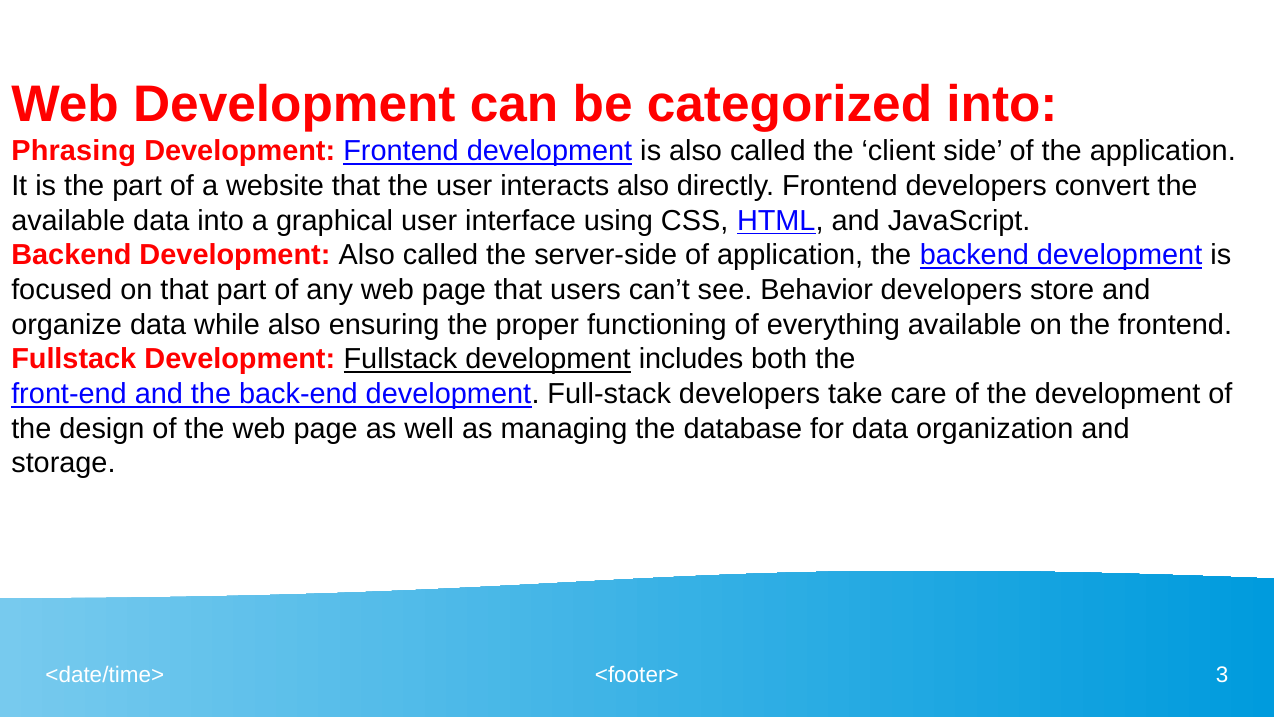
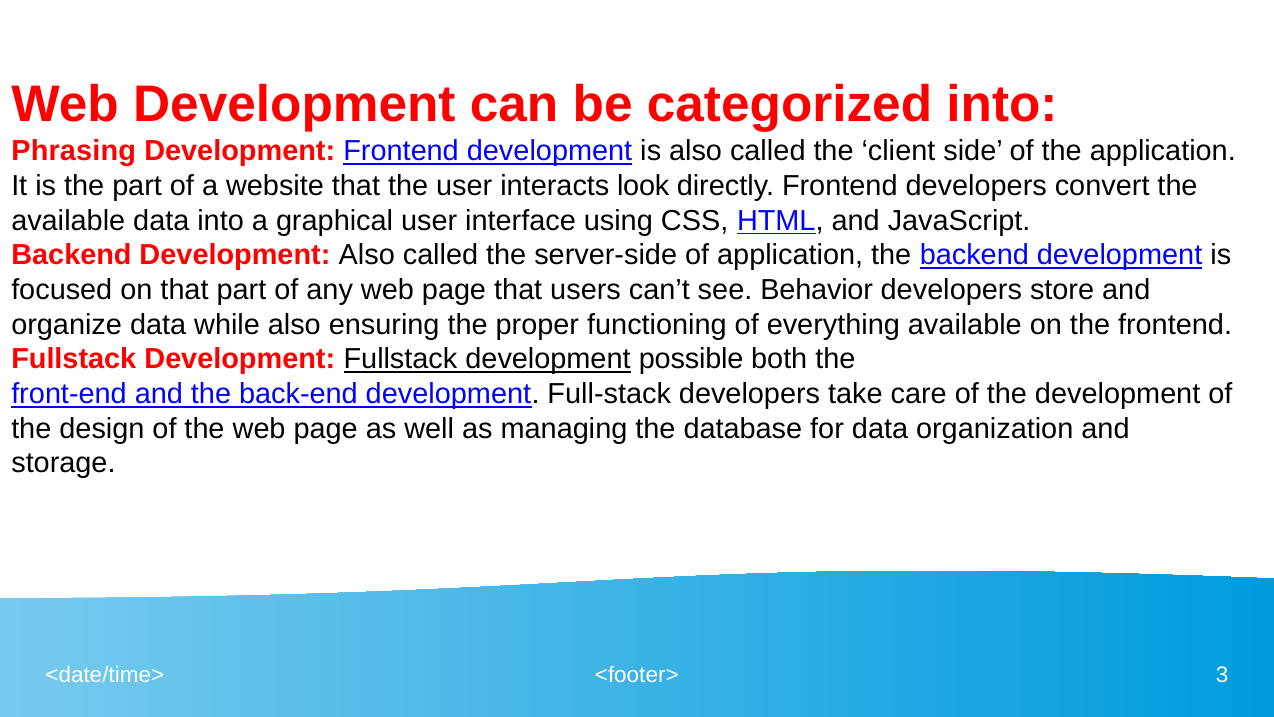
interacts also: also -> look
includes: includes -> possible
